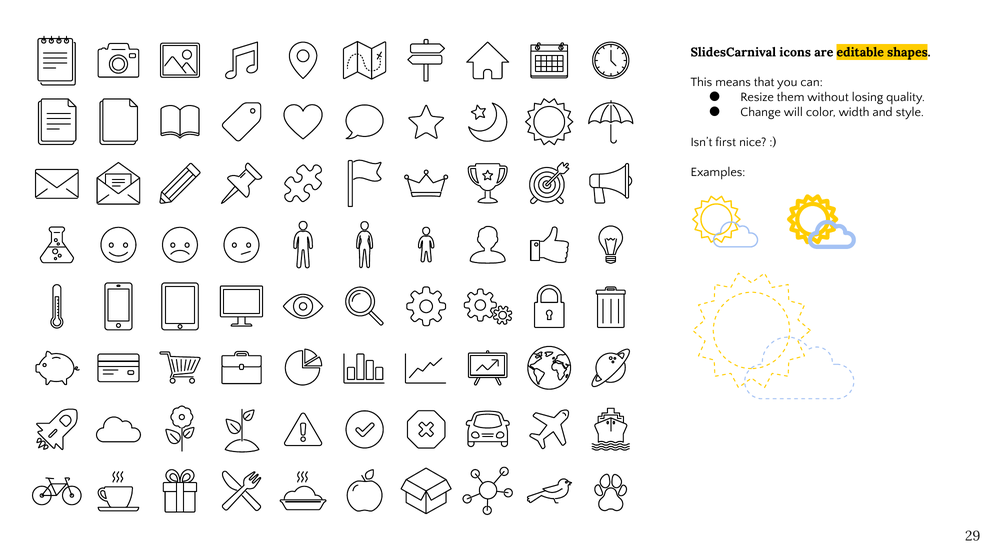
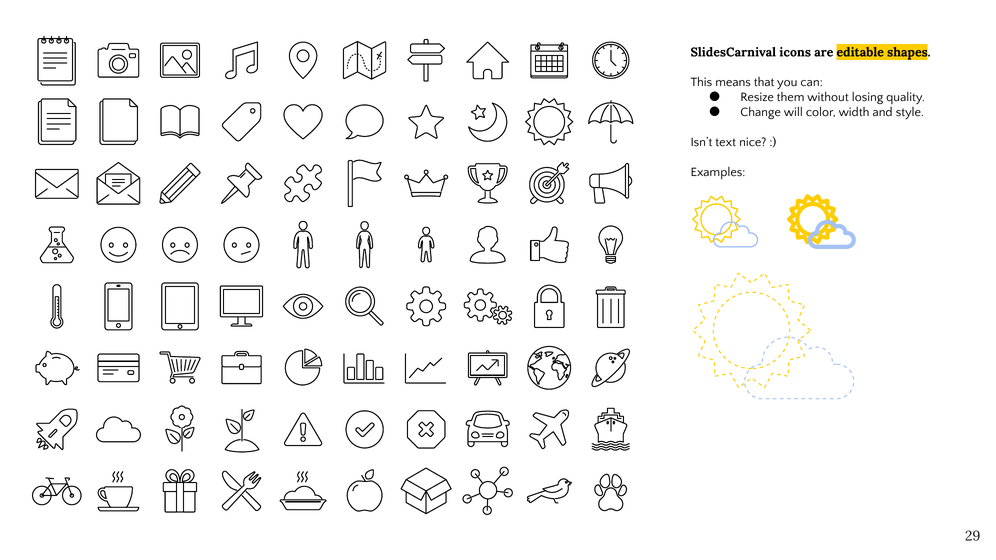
first: first -> text
